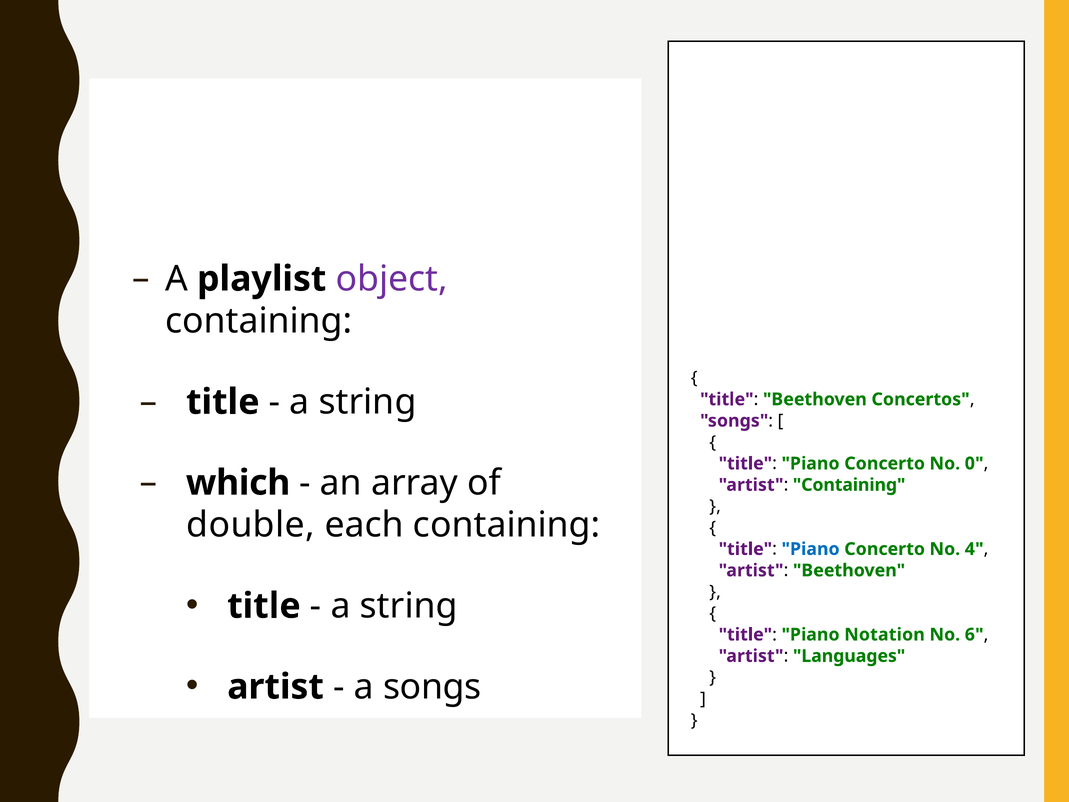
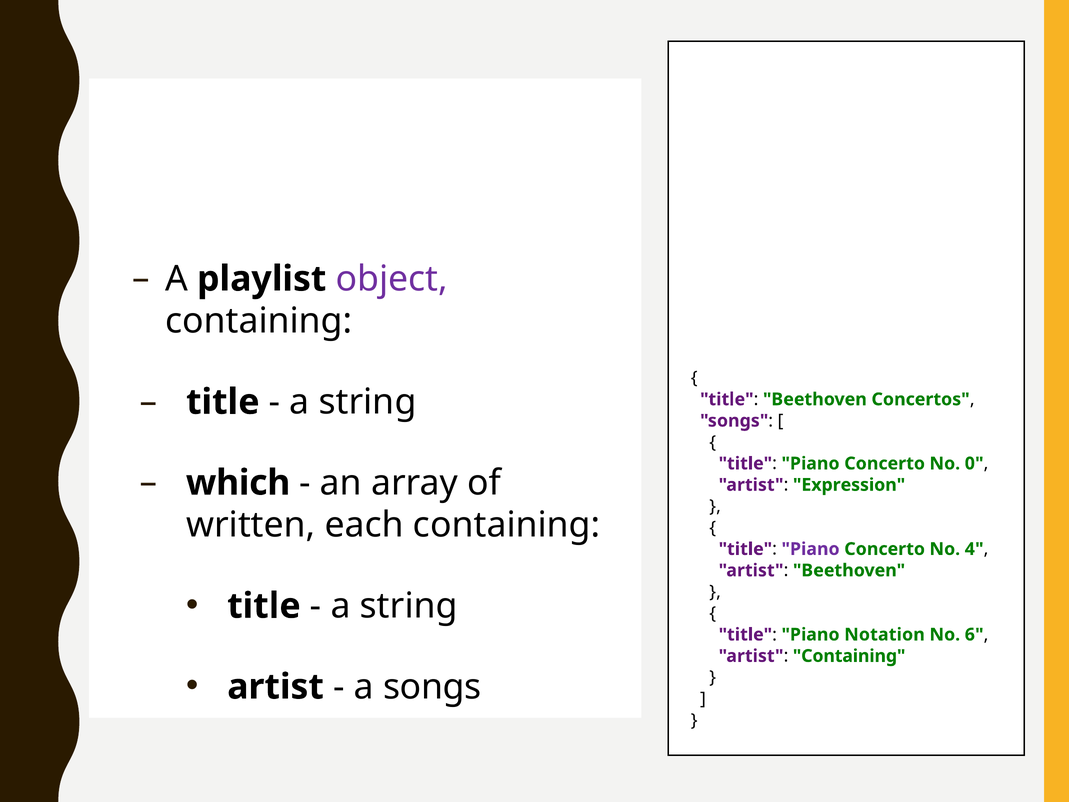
artist Containing: Containing -> Expression
double: double -> written
Piano at (811, 549) colour: blue -> purple
artist Languages: Languages -> Containing
